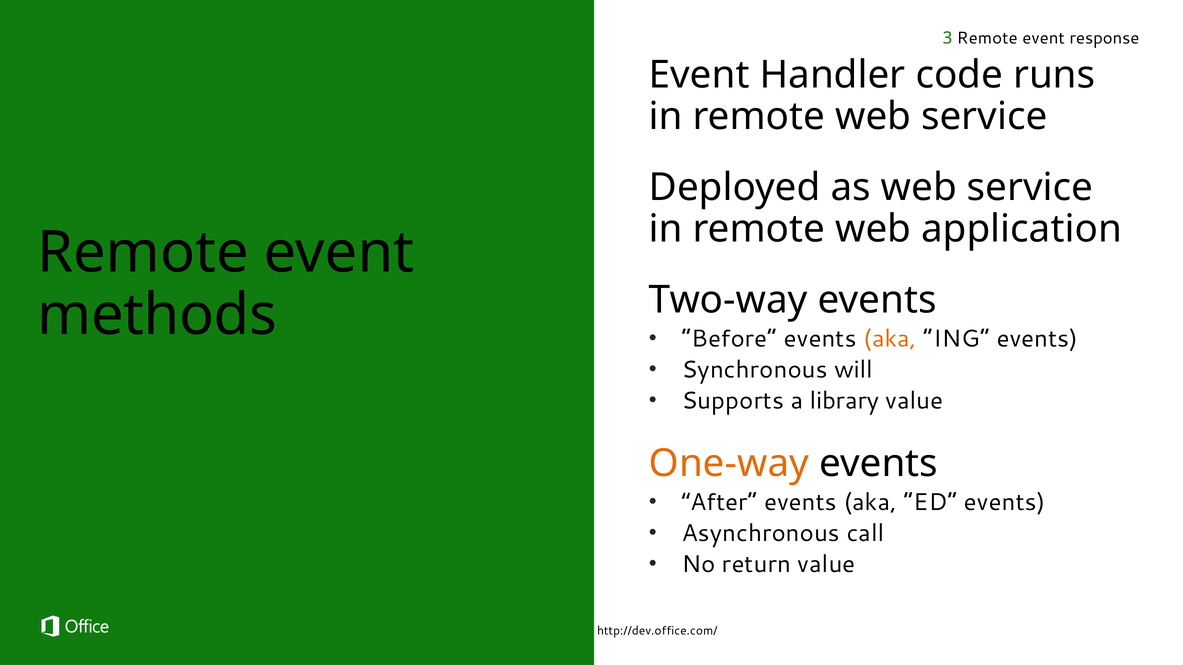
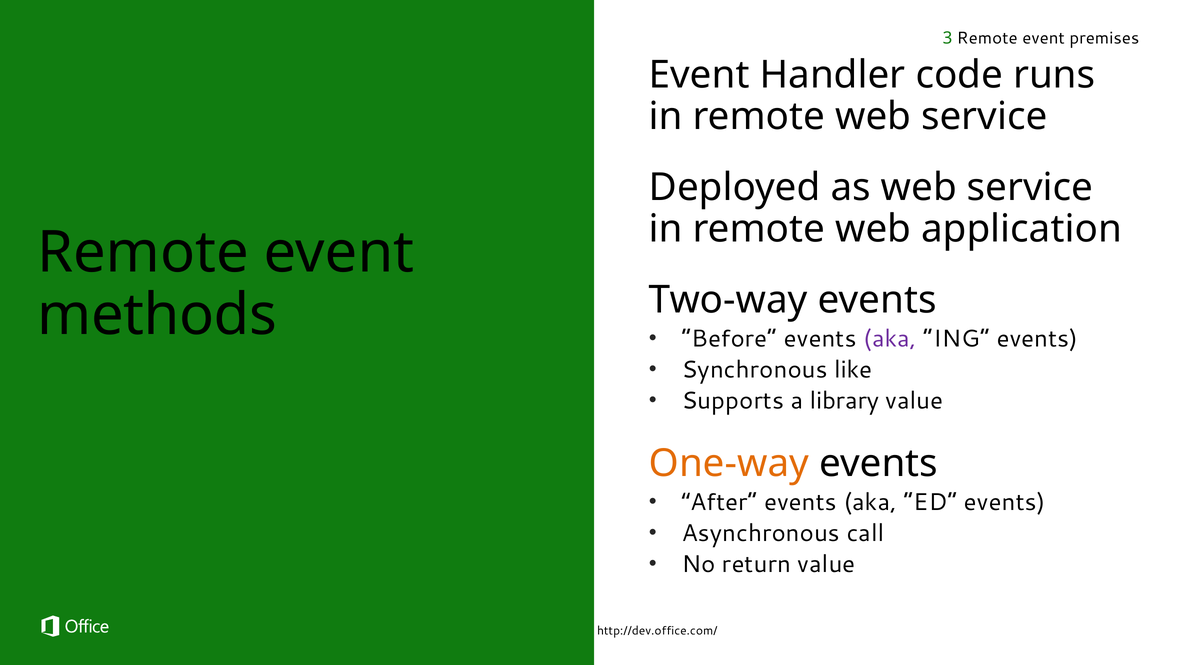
response: response -> premises
aka at (890, 339) colour: orange -> purple
will: will -> like
